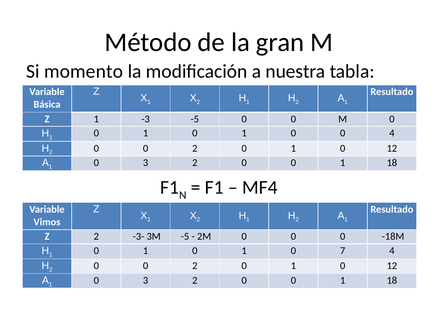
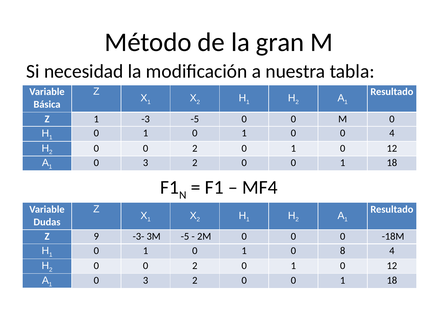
momento: momento -> necesidad
Vimos: Vimos -> Dudas
Z 2: 2 -> 9
7: 7 -> 8
